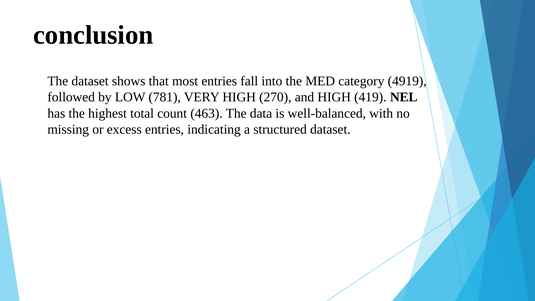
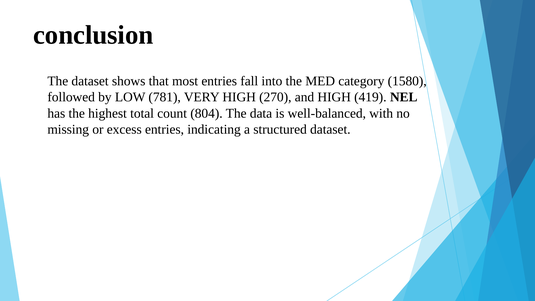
4919: 4919 -> 1580
463: 463 -> 804
